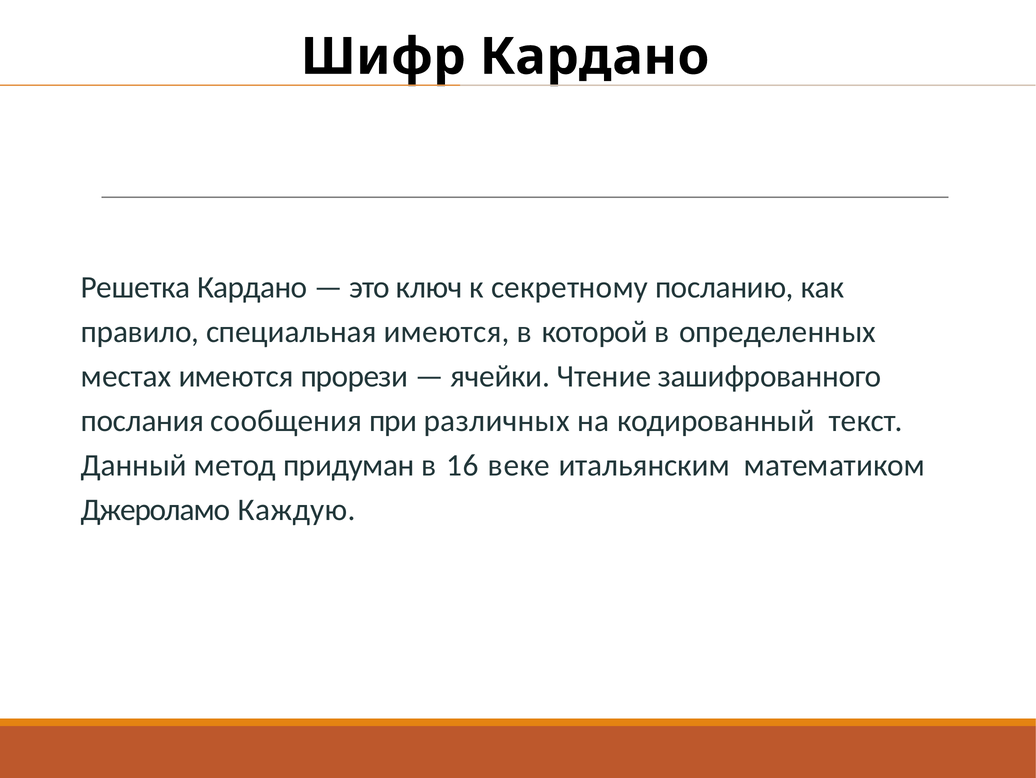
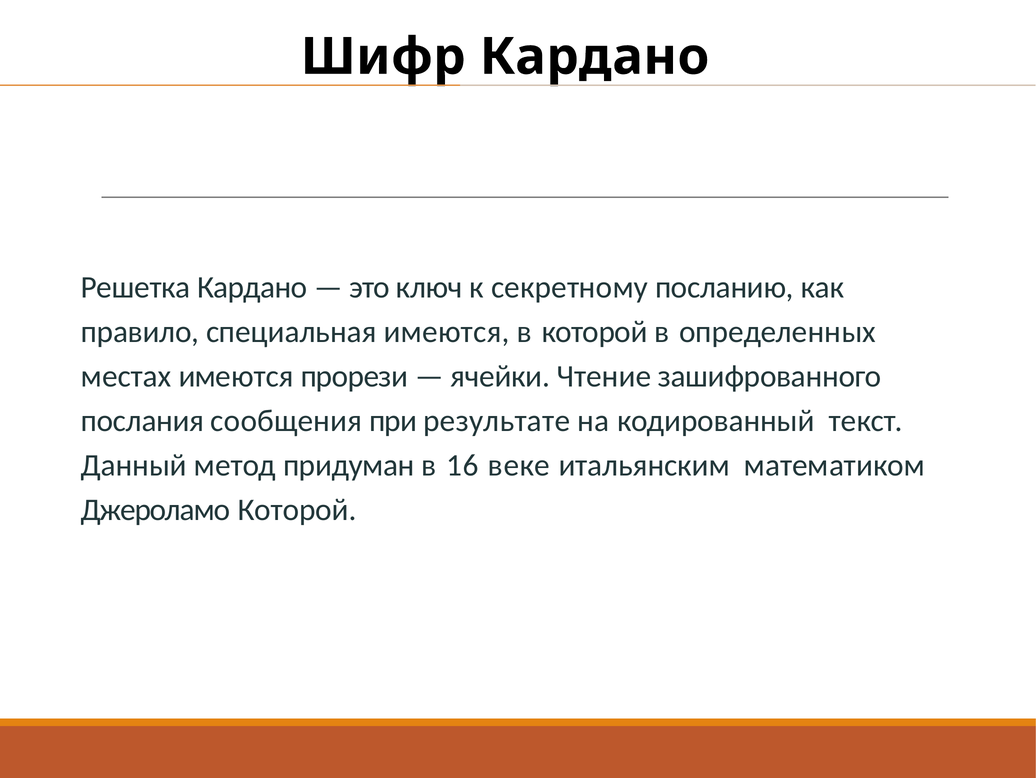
различных: различных -> результате
Джероламо Каждую: Каждую -> Которой
